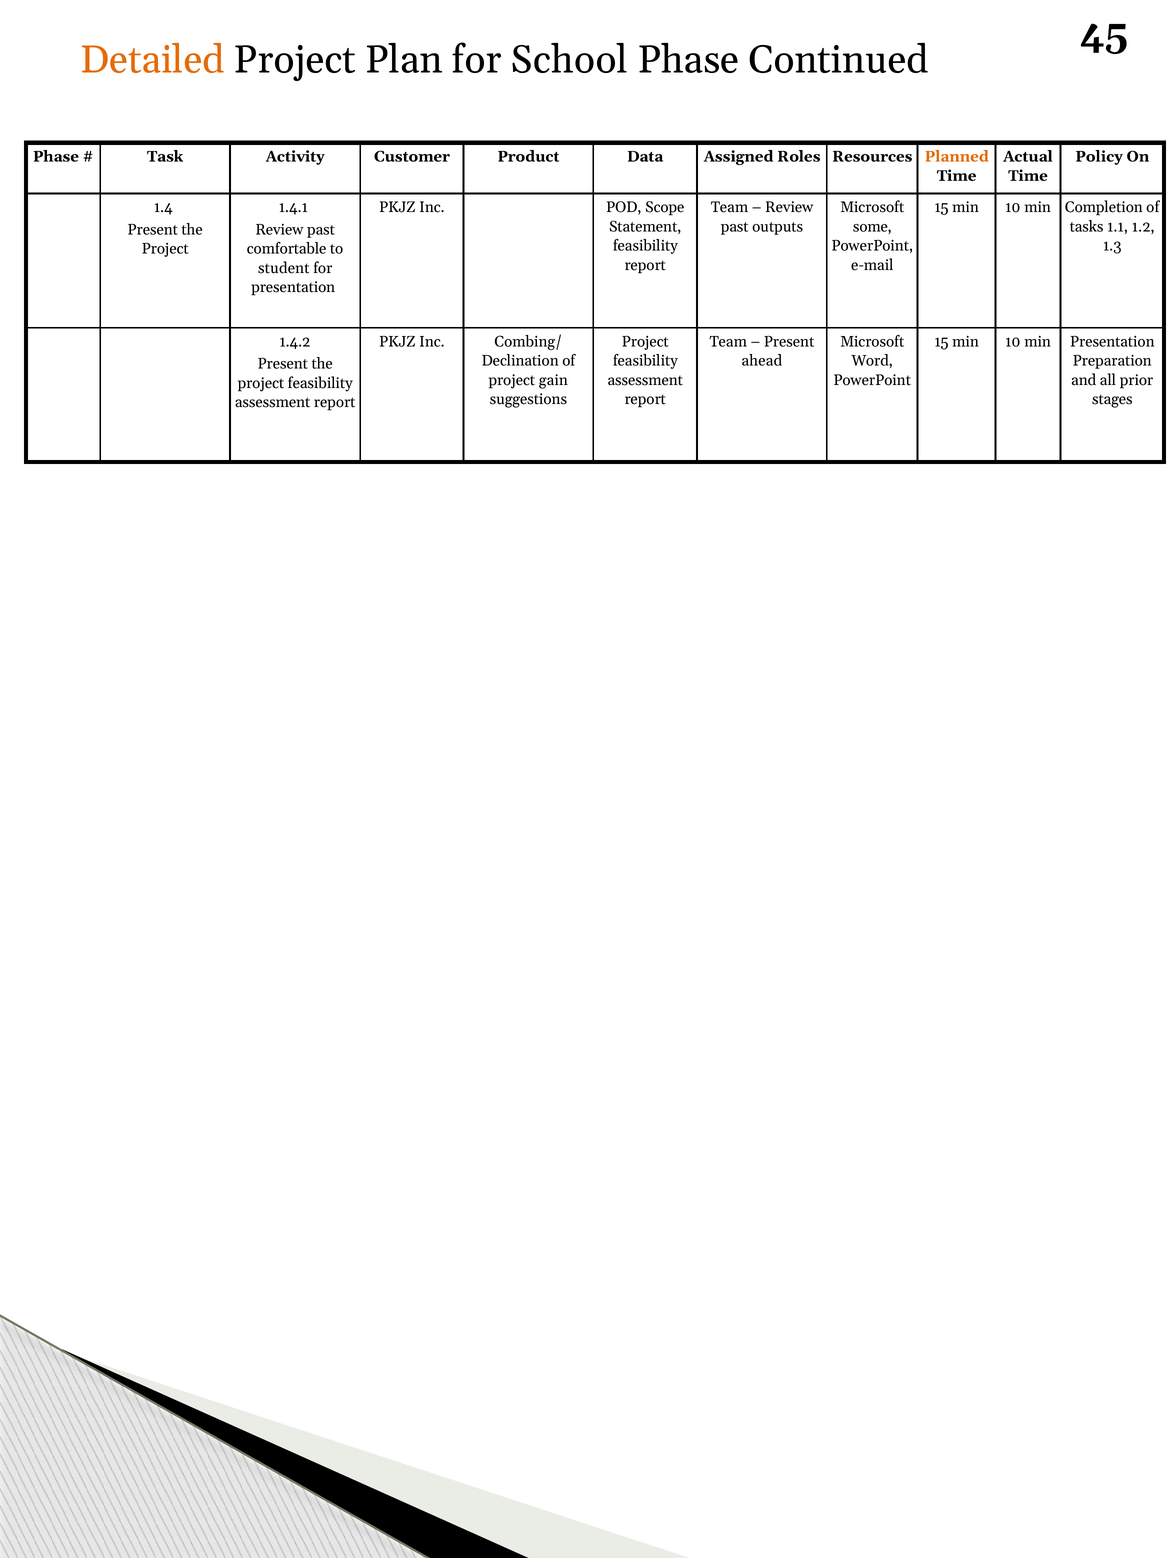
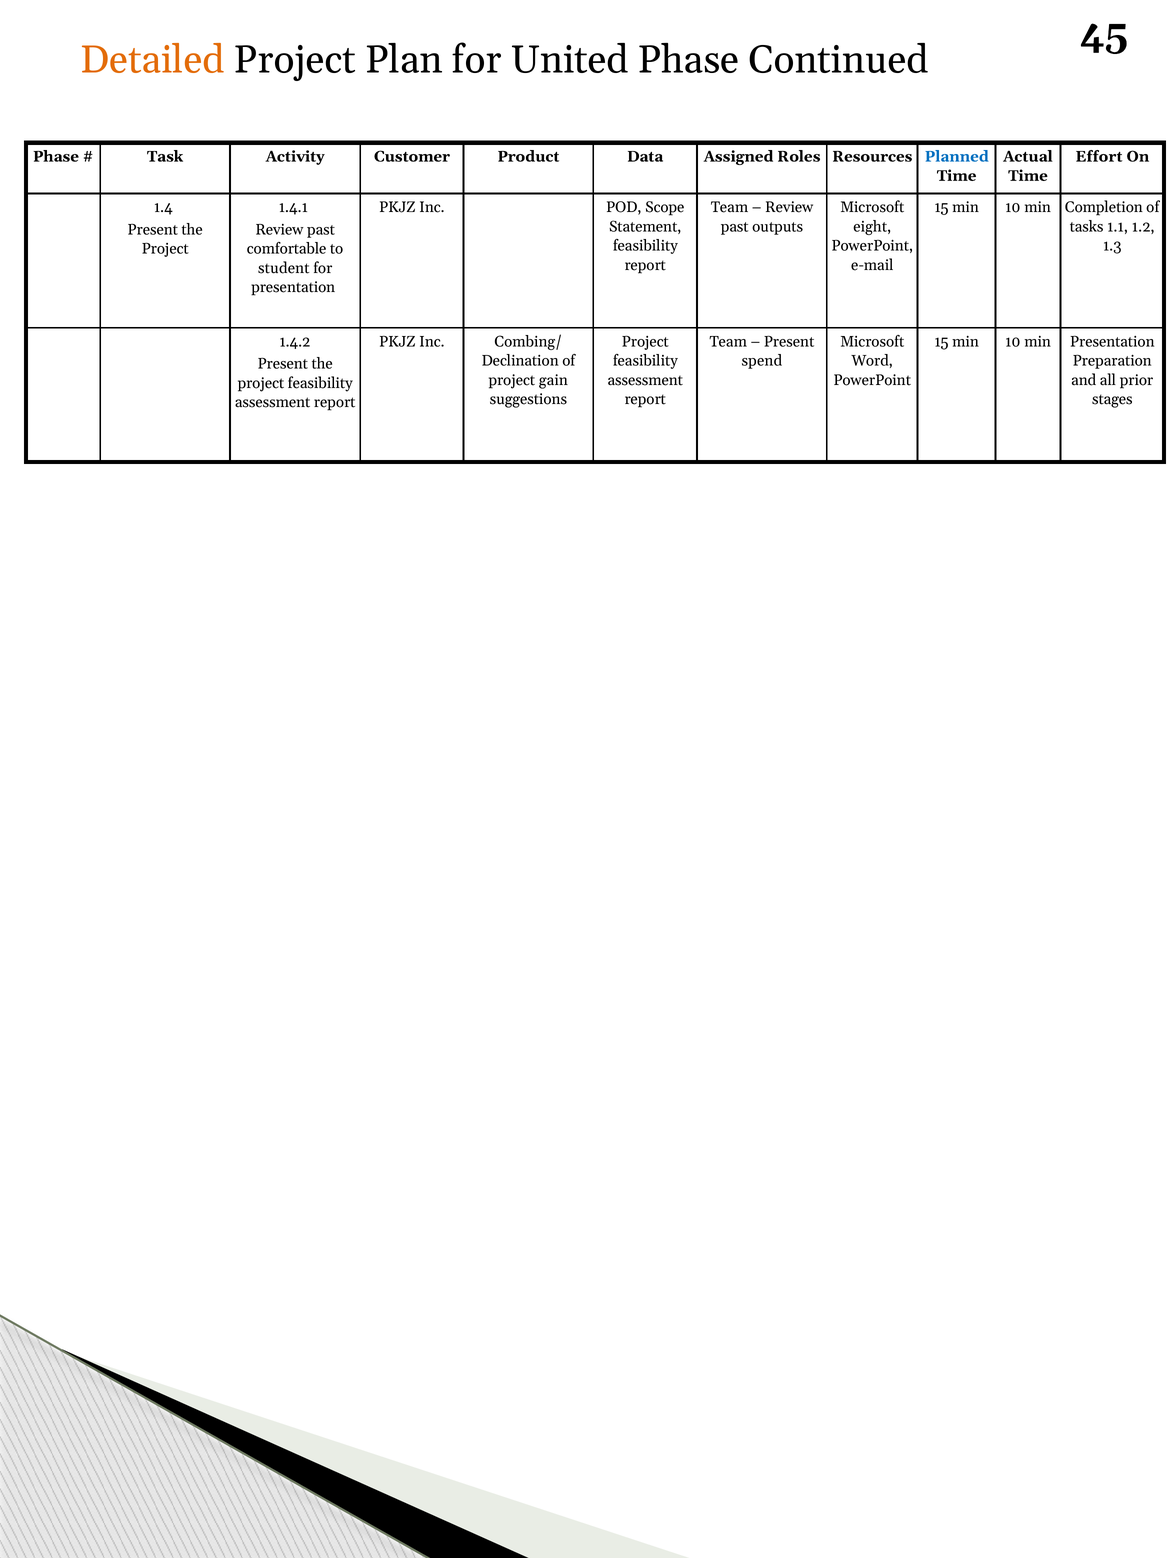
School: School -> United
Planned colour: orange -> blue
Policy: Policy -> Effort
some: some -> eight
ahead: ahead -> spend
